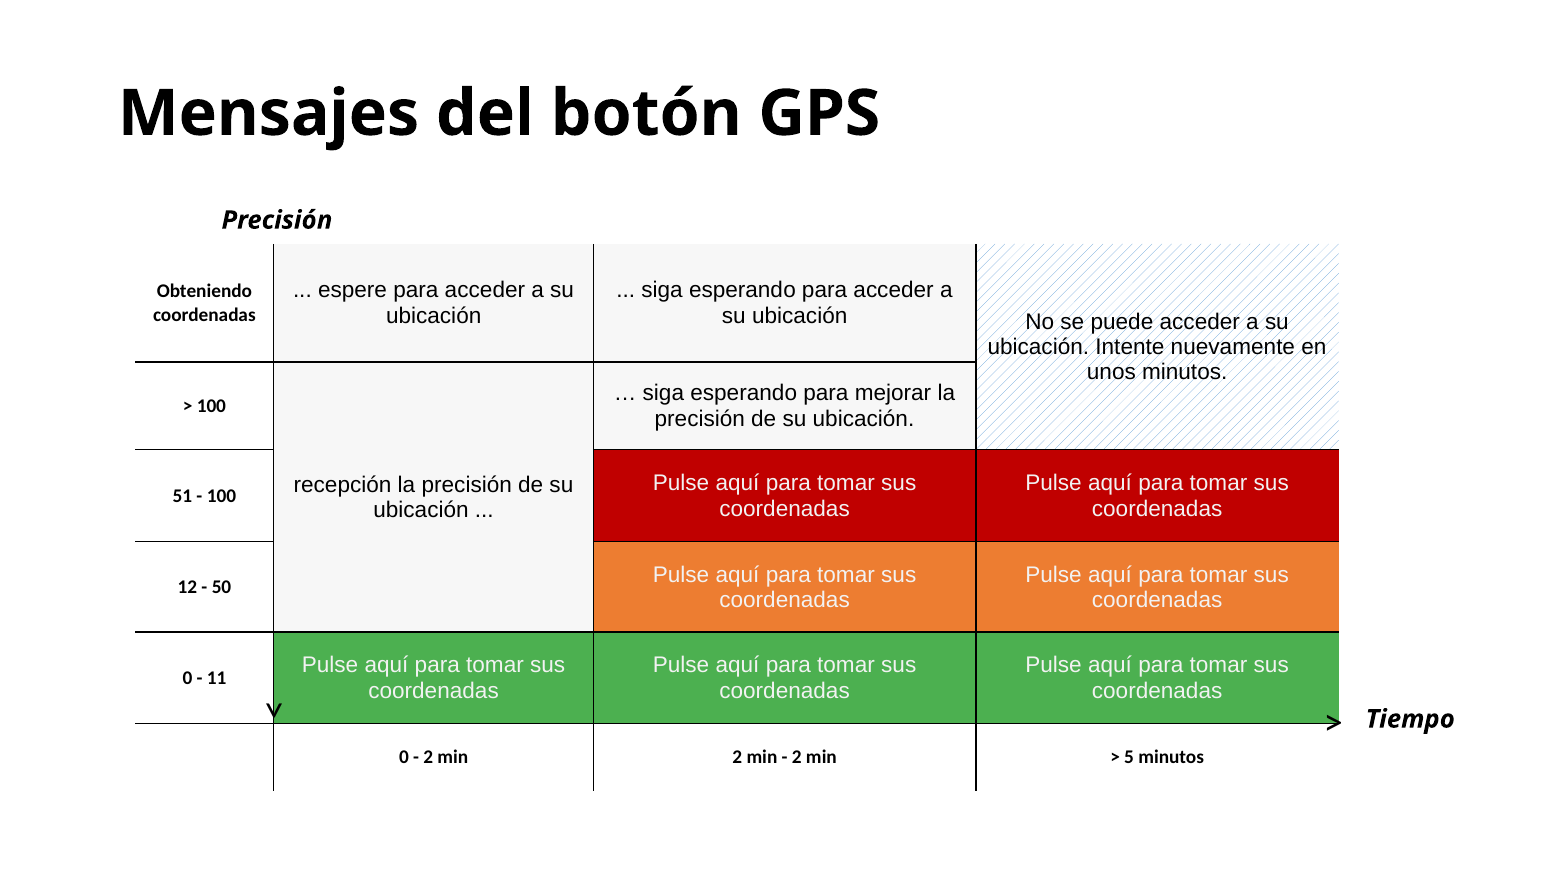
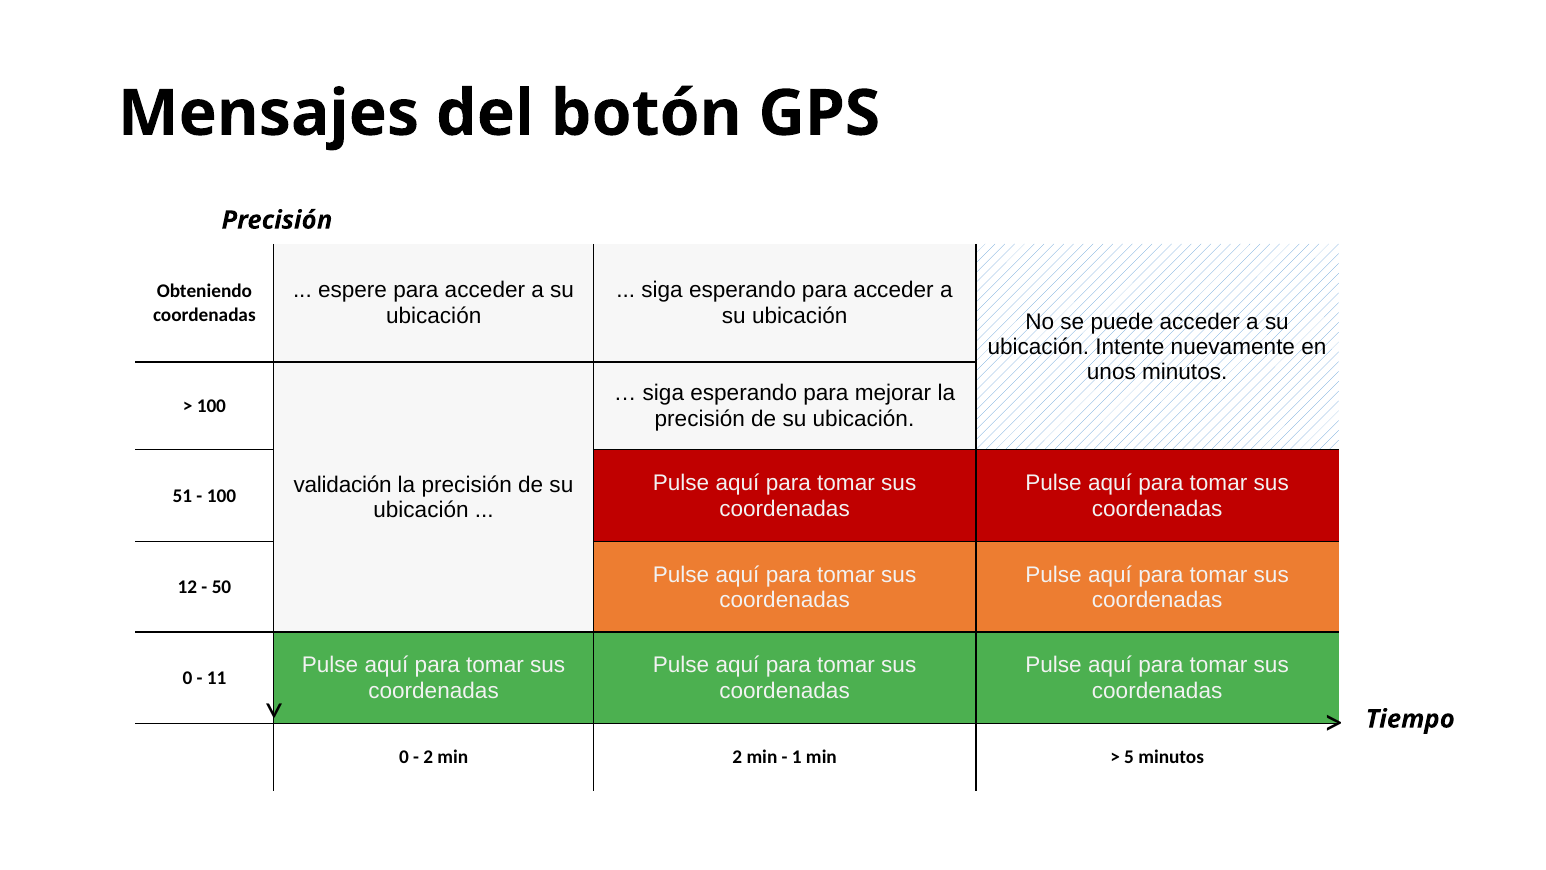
recepción: recepción -> validación
2 at (797, 757): 2 -> 1
